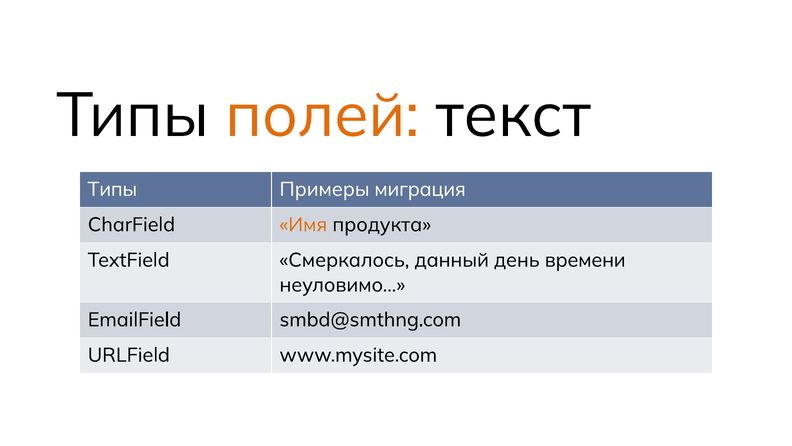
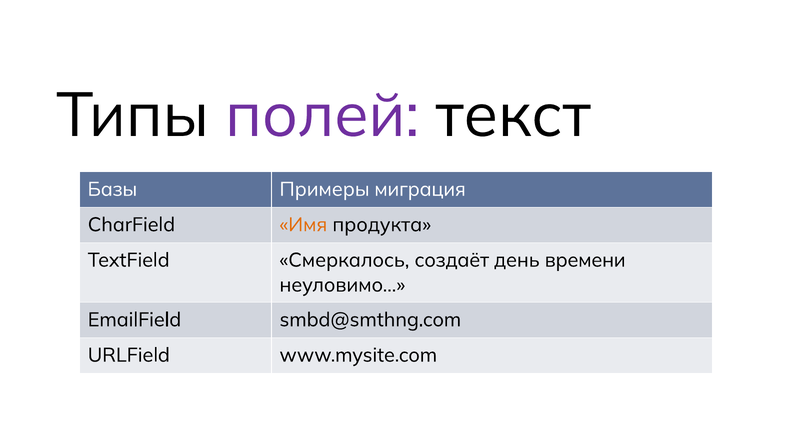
полей colour: orange -> purple
Типы at (112, 189): Типы -> Базы
данный: данный -> создаёт
